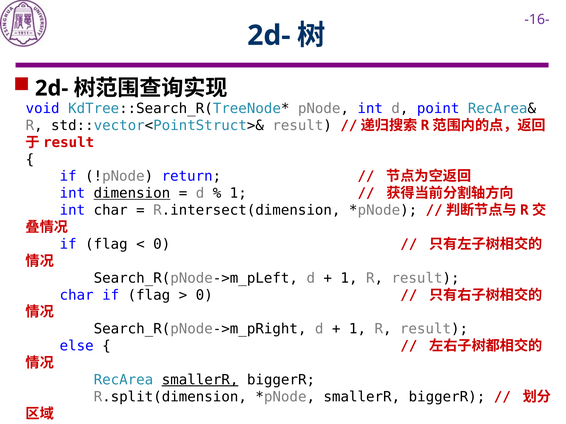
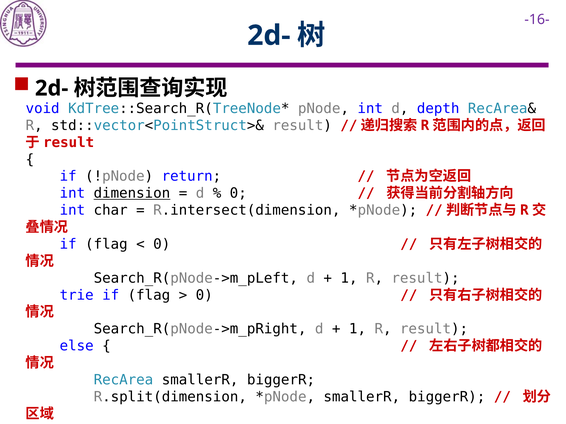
point: point -> depth
1 at (238, 193): 1 -> 0
char at (77, 295): char -> trie
smallerR at (200, 380) underline: present -> none
